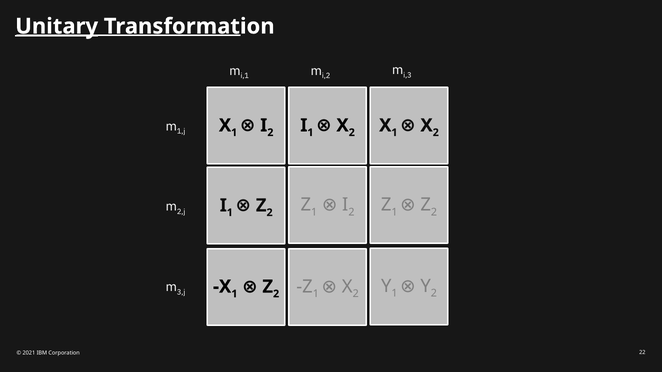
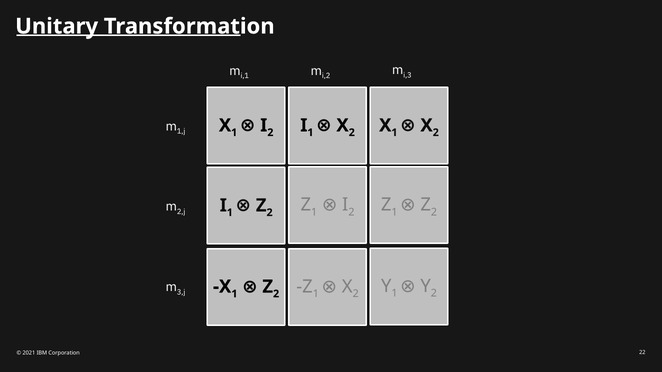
Unitary underline: present -> none
